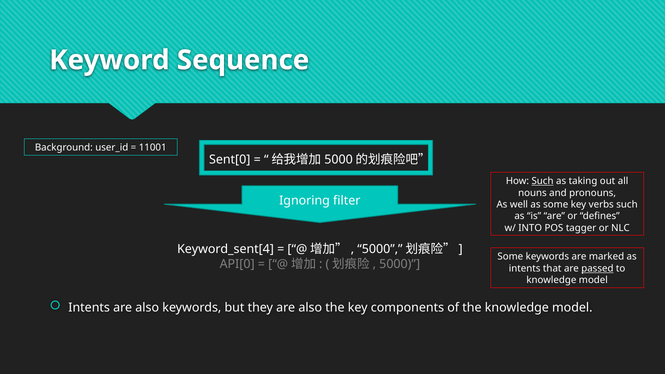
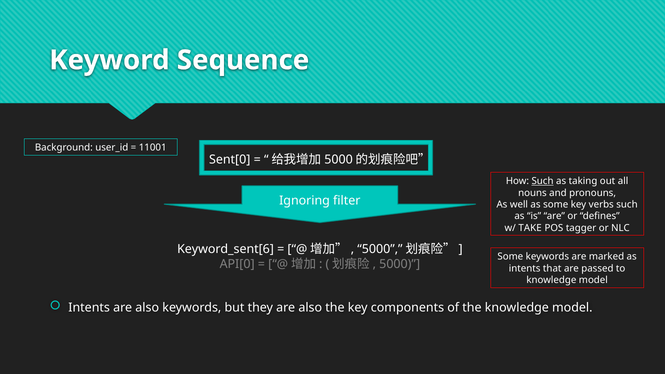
INTO: INTO -> TAKE
Keyword_sent[4: Keyword_sent[4 -> Keyword_sent[6
passed underline: present -> none
